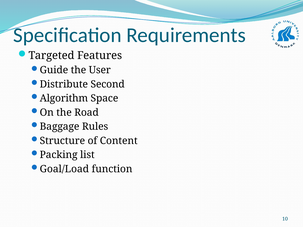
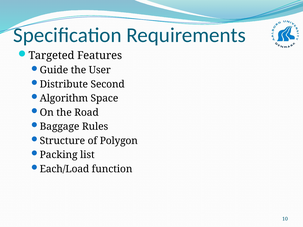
Content: Content -> Polygon
Goal/Load: Goal/Load -> Each/Load
